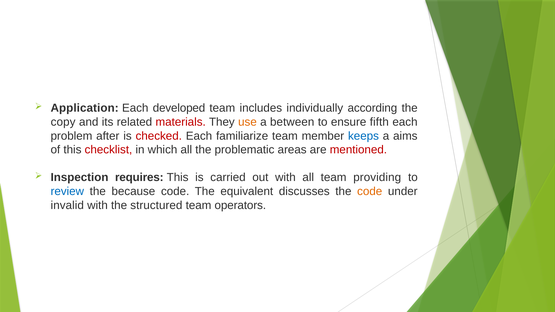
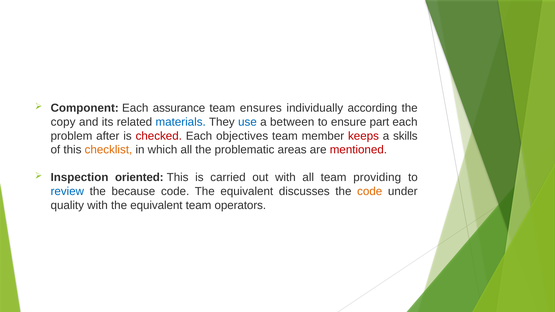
Application: Application -> Component
developed: developed -> assurance
includes: includes -> ensures
materials colour: red -> blue
use colour: orange -> blue
fifth: fifth -> part
familiarize: familiarize -> objectives
keeps colour: blue -> red
aims: aims -> skills
checklist colour: red -> orange
requires: requires -> oriented
invalid: invalid -> quality
with the structured: structured -> equivalent
